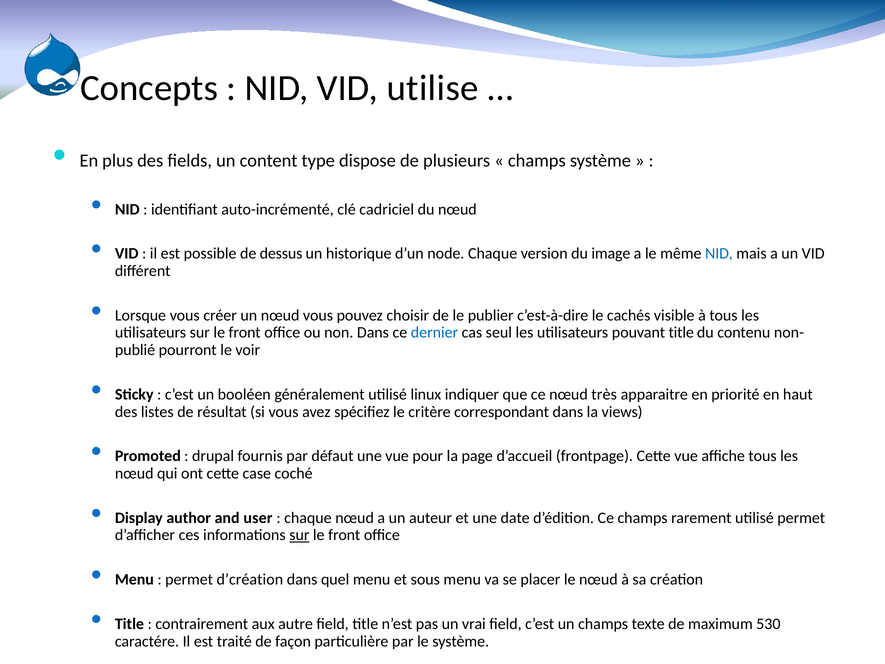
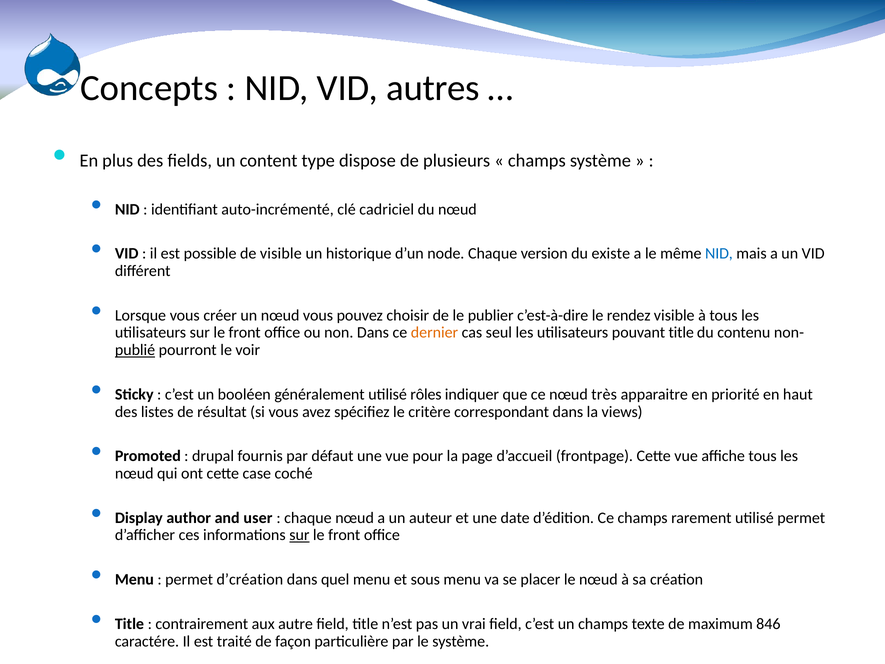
utilise: utilise -> autres
de dessus: dessus -> visible
image: image -> existe
cachés: cachés -> rendez
dernier colour: blue -> orange
publié underline: none -> present
linux: linux -> rôles
530: 530 -> 846
